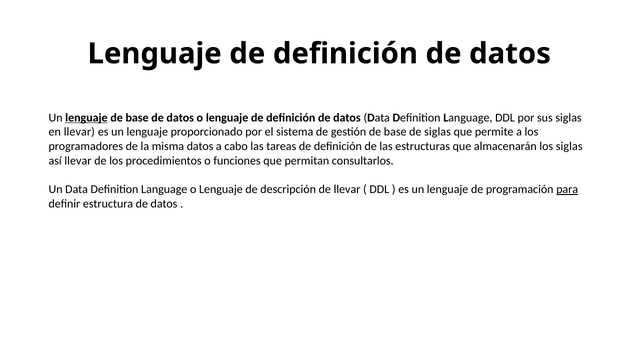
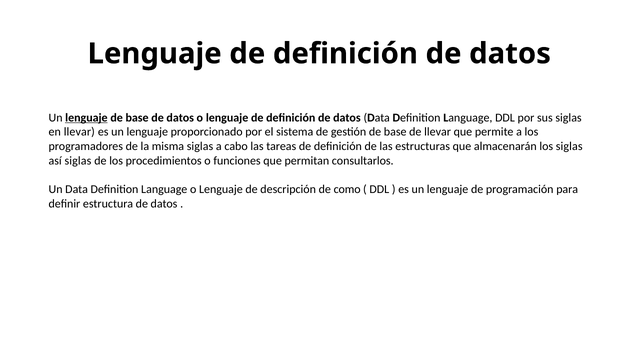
de siglas: siglas -> llevar
misma datos: datos -> siglas
así llevar: llevar -> siglas
de llevar: llevar -> como
para underline: present -> none
